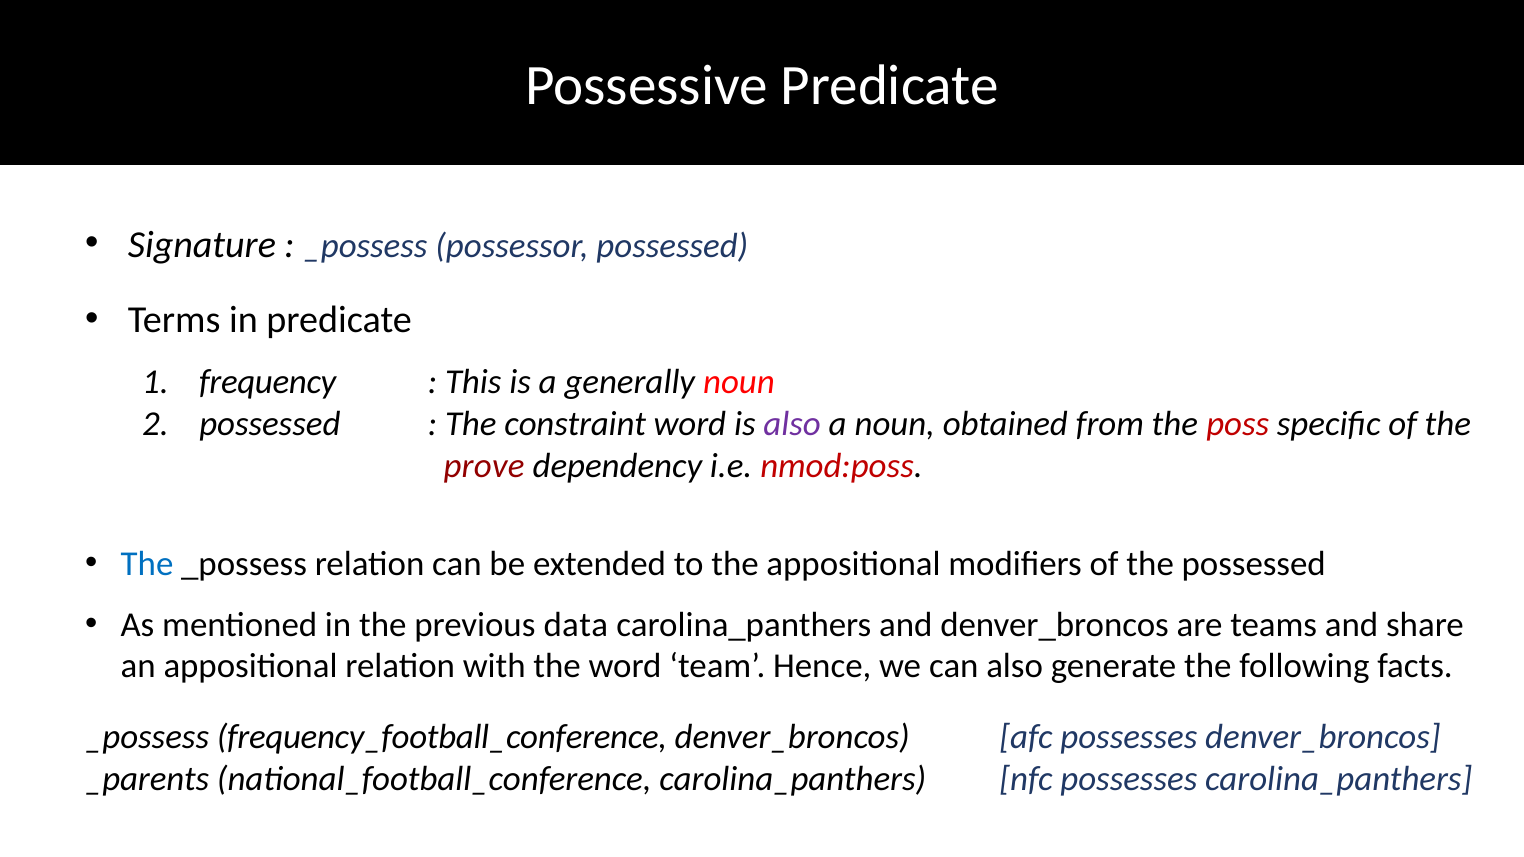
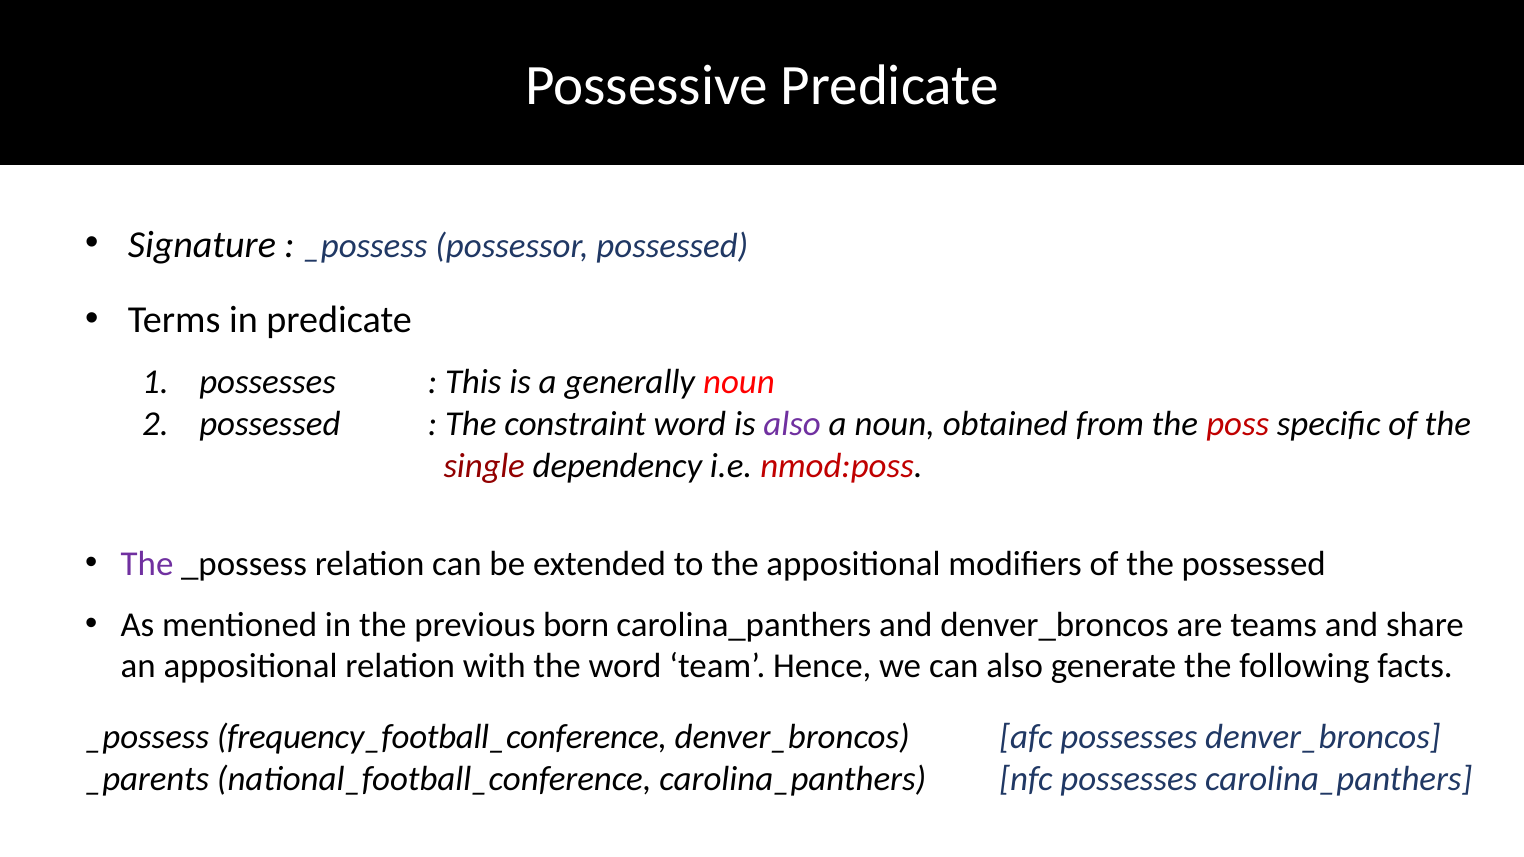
frequency at (268, 382): frequency -> possesses
prove: prove -> single
The at (147, 564) colour: blue -> purple
data: data -> born
